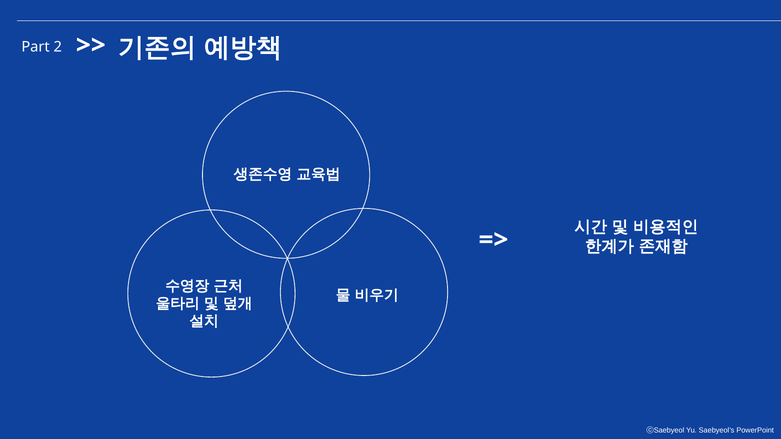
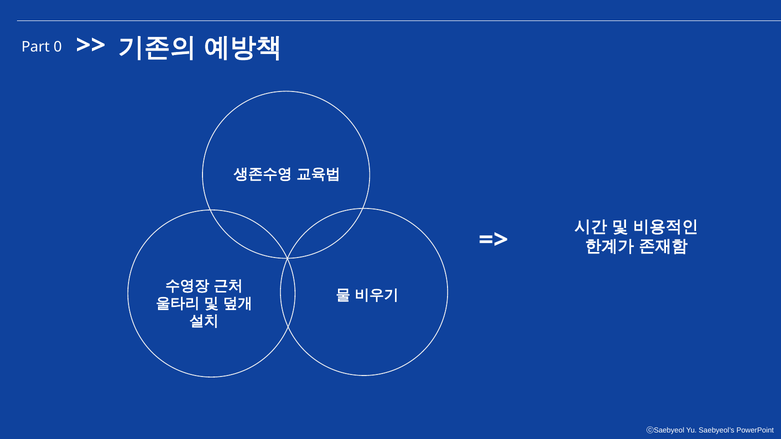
2: 2 -> 0
